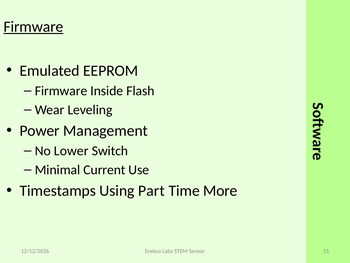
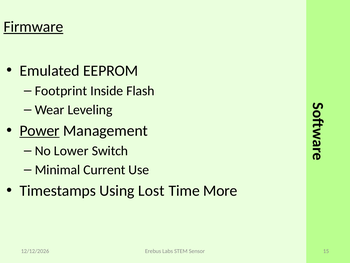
Firmware at (61, 91): Firmware -> Footprint
Power underline: none -> present
Part: Part -> Lost
